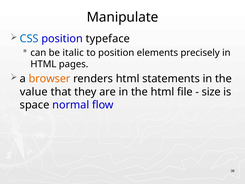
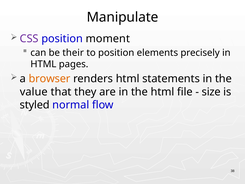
CSS colour: blue -> purple
typeface: typeface -> moment
italic: italic -> their
space: space -> styled
